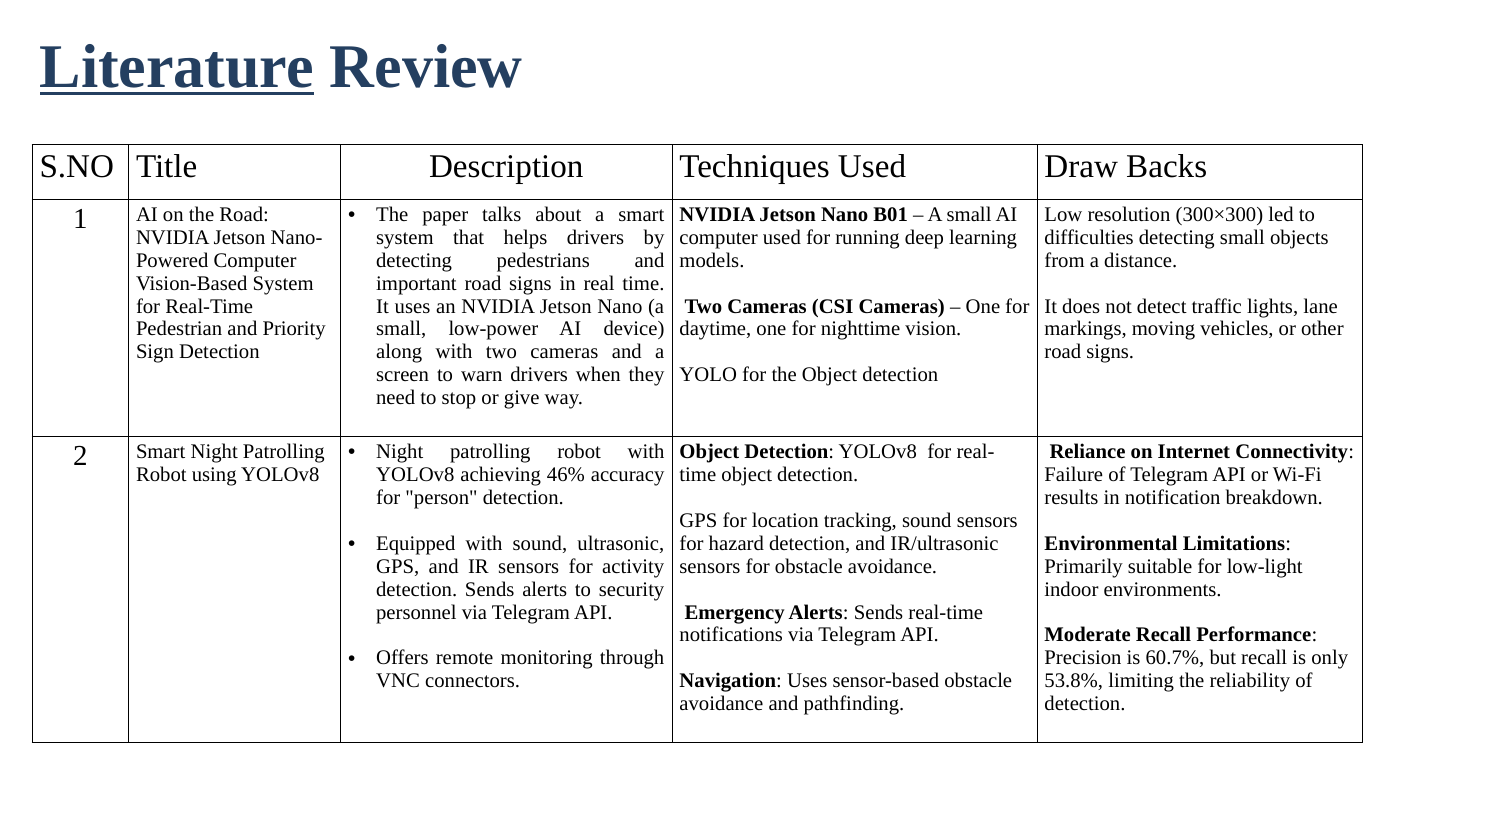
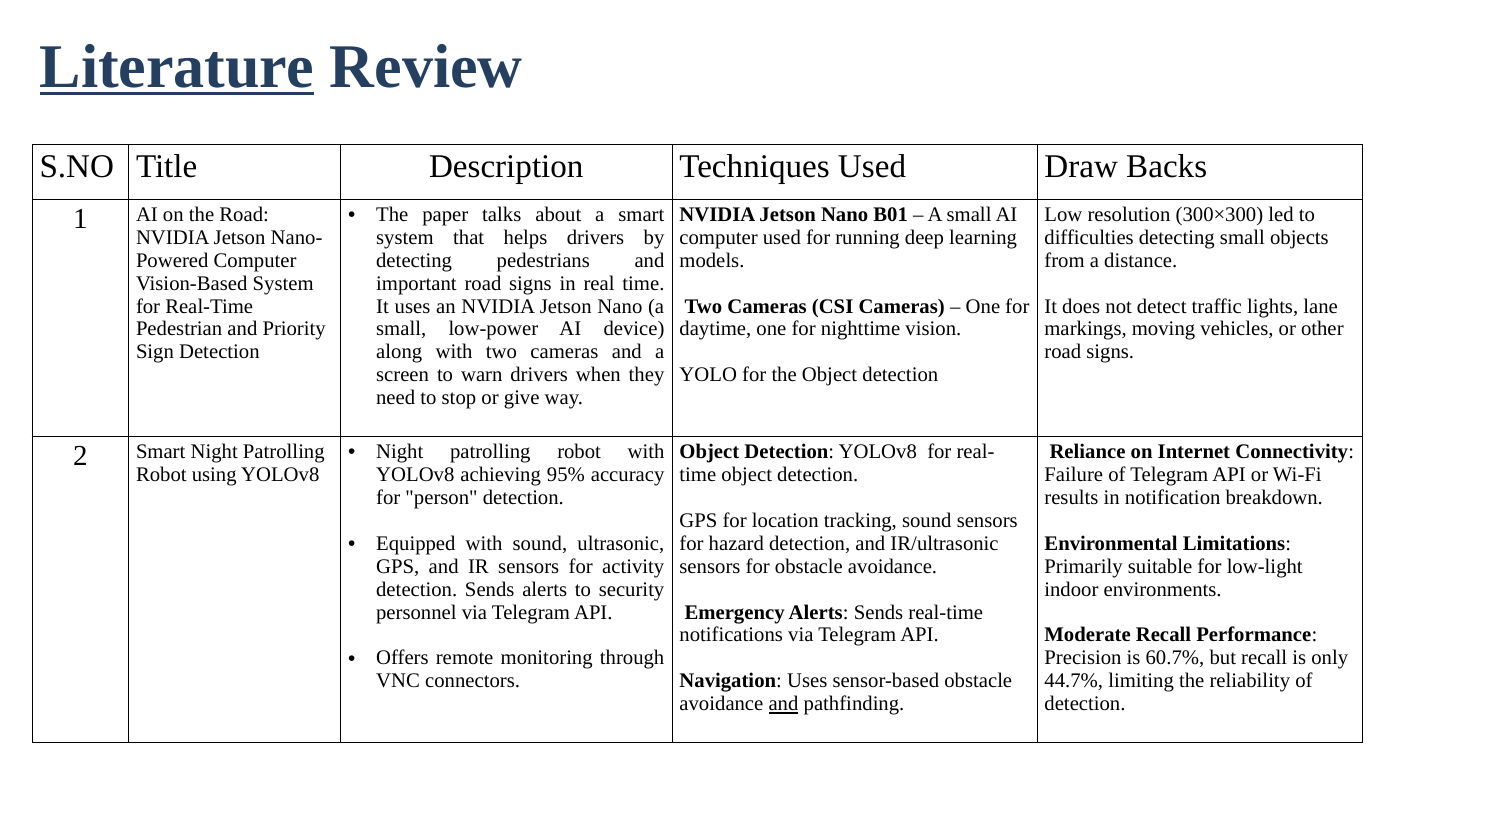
46%: 46% -> 95%
53.8%: 53.8% -> 44.7%
and at (784, 704) underline: none -> present
